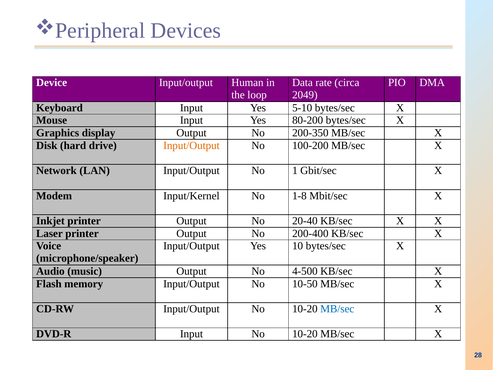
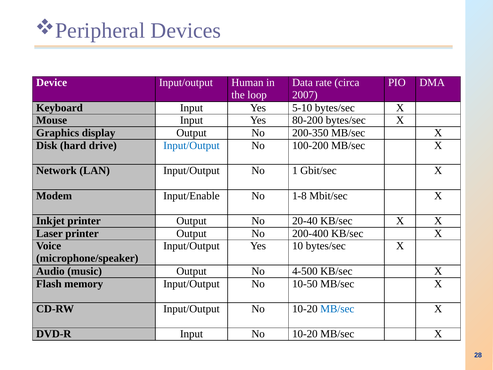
2049: 2049 -> 2007
Input/Output at (191, 145) colour: orange -> blue
Input/Kernel: Input/Kernel -> Input/Enable
